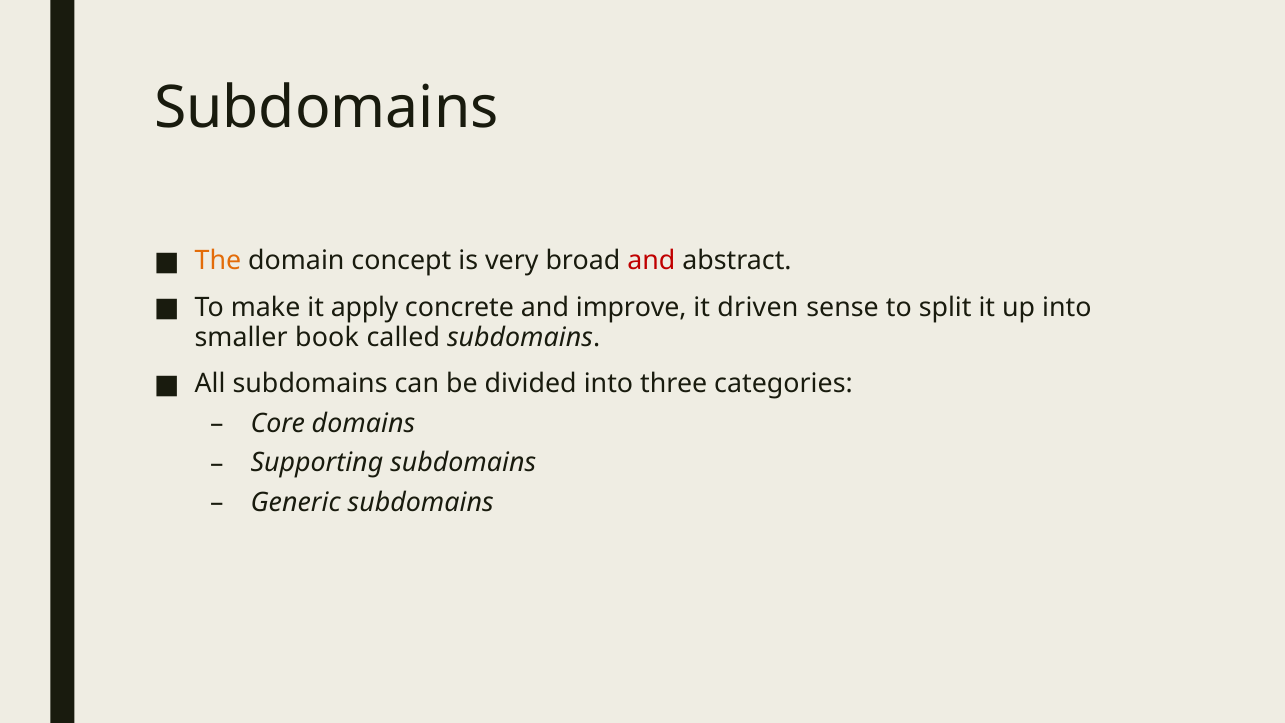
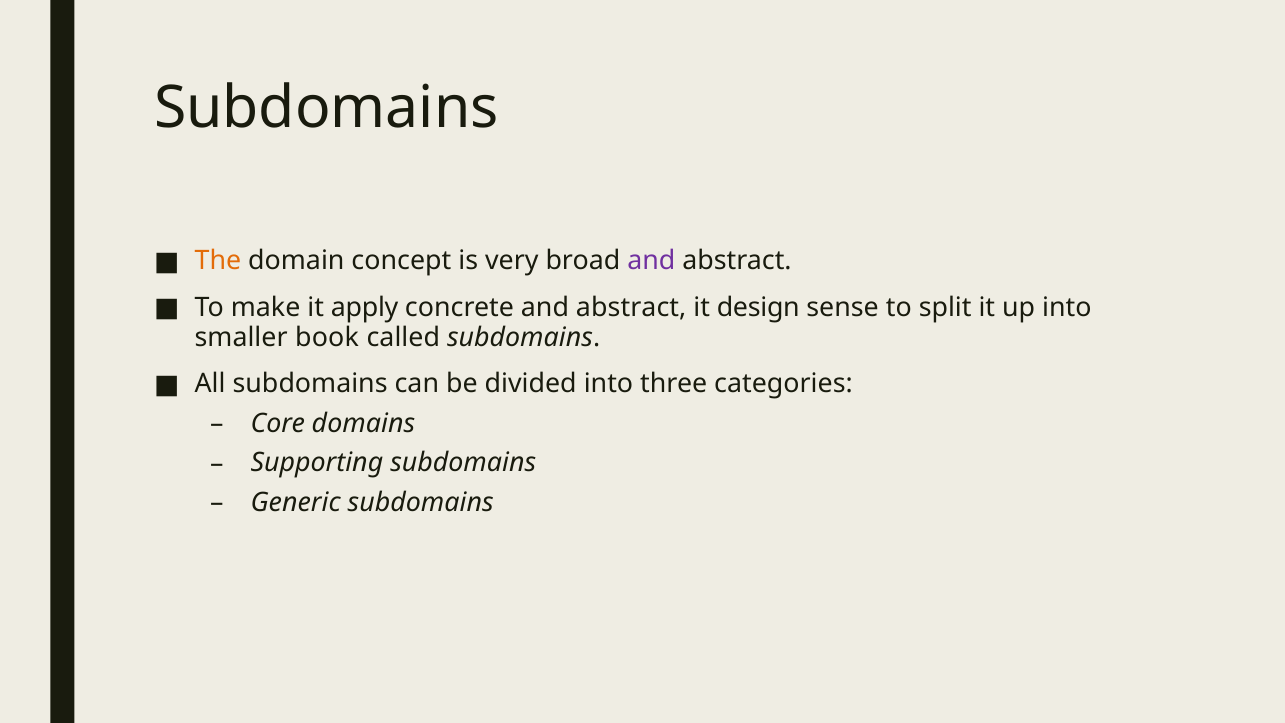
and at (651, 261) colour: red -> purple
concrete and improve: improve -> abstract
driven: driven -> design
